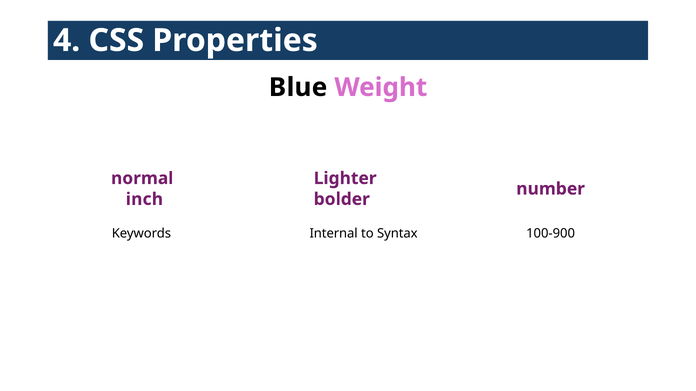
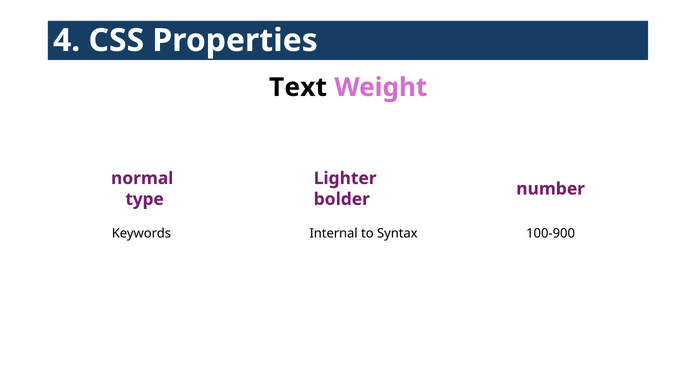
Blue: Blue -> Text
inch: inch -> type
